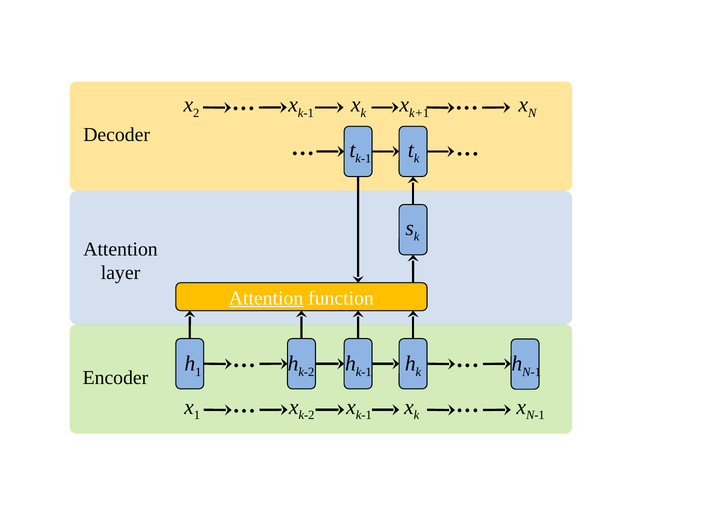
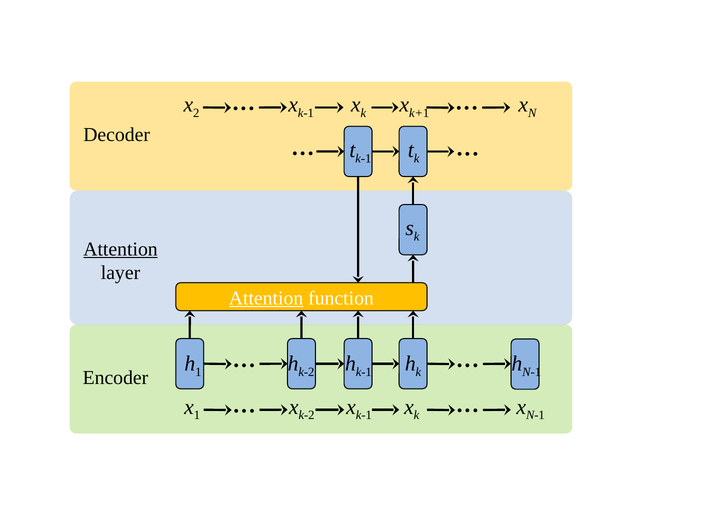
Attention at (120, 249) underline: none -> present
